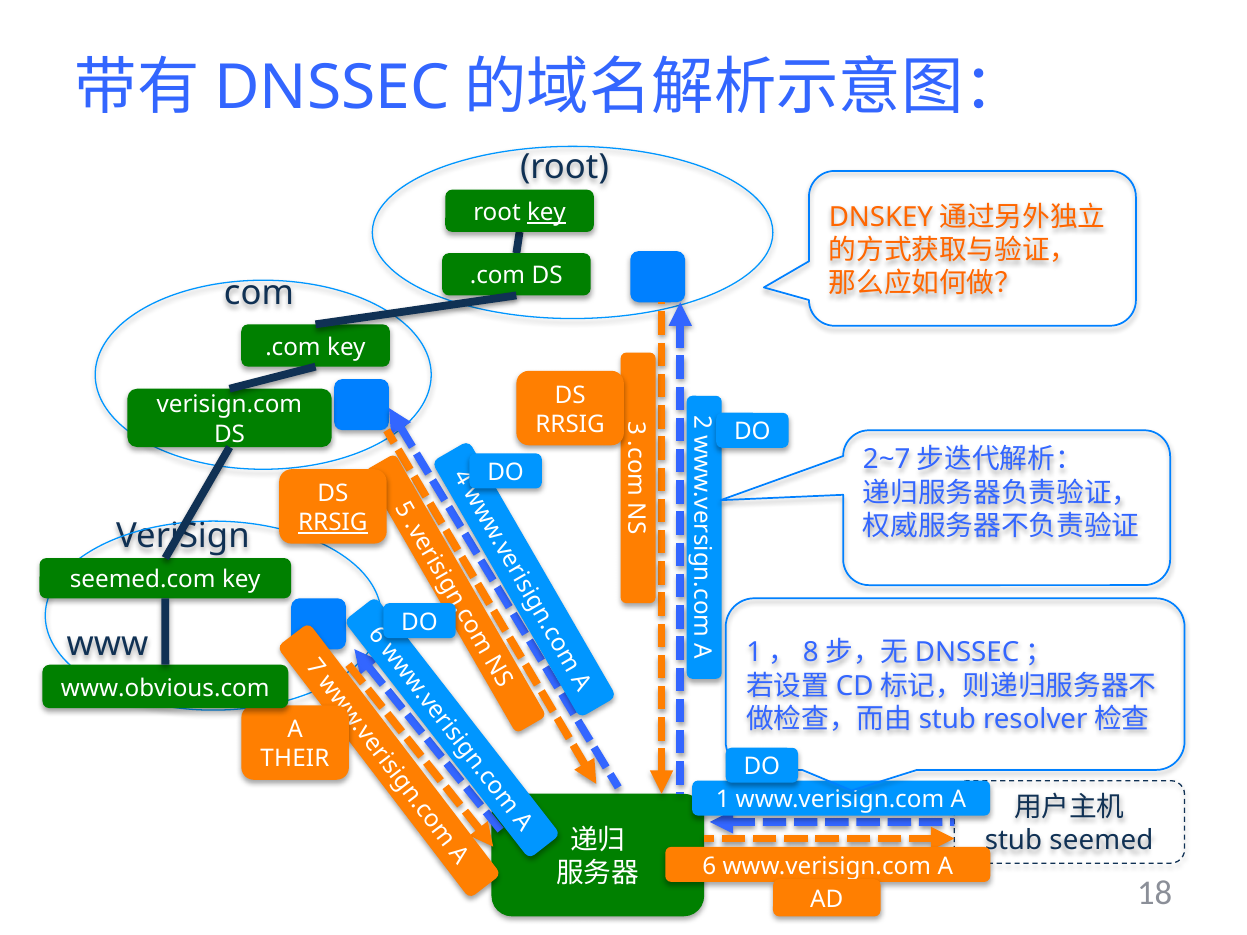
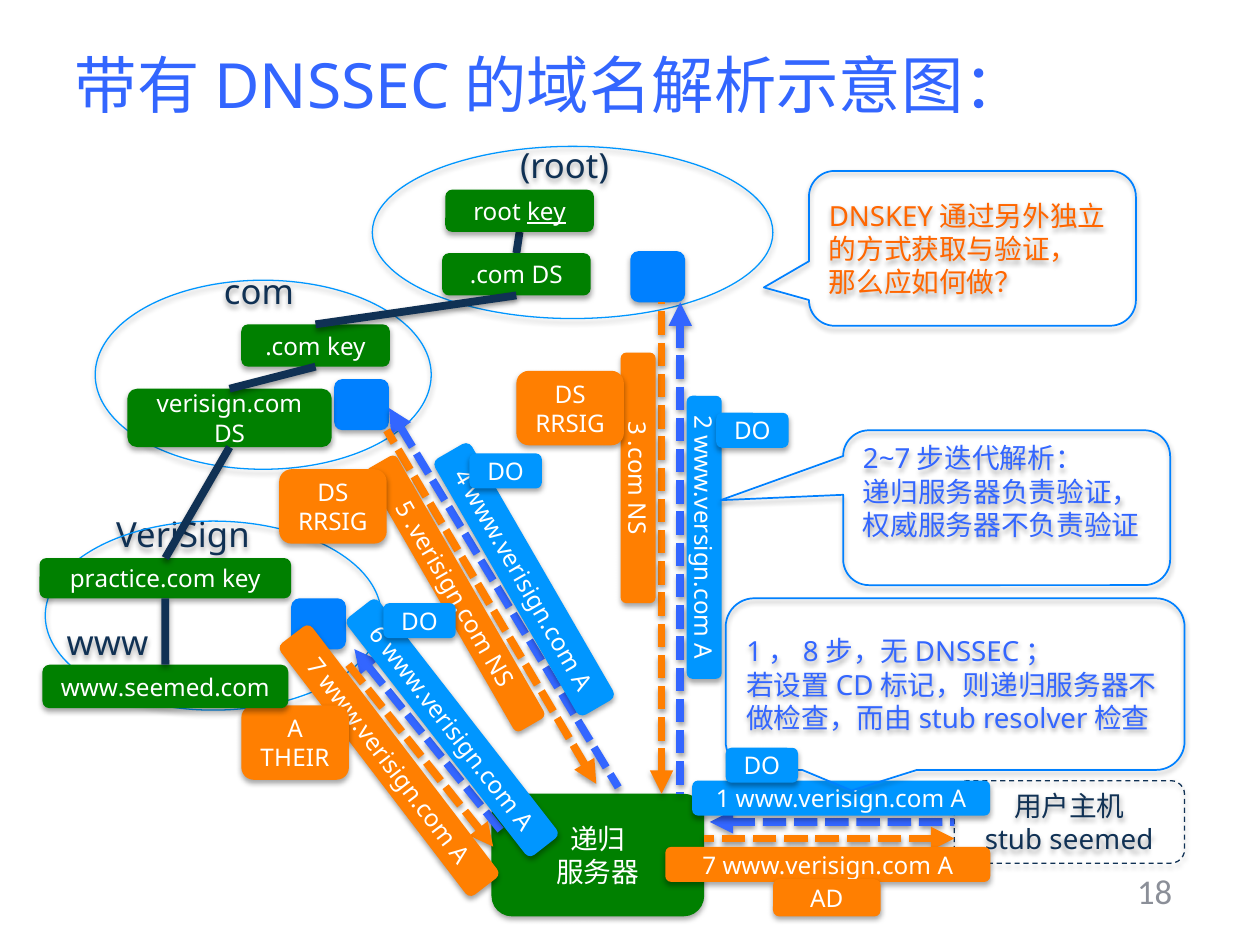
RRSIG at (333, 523) underline: present -> none
seemed.com: seemed.com -> practice.com
www.obvious.com: www.obvious.com -> www.seemed.com
6 at (709, 866): 6 -> 7
